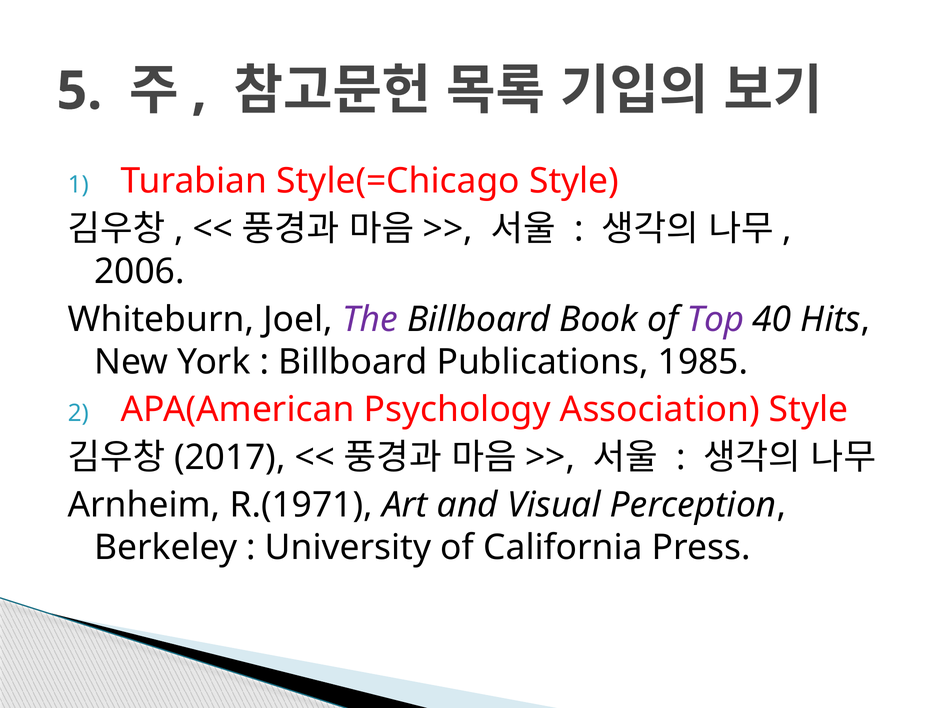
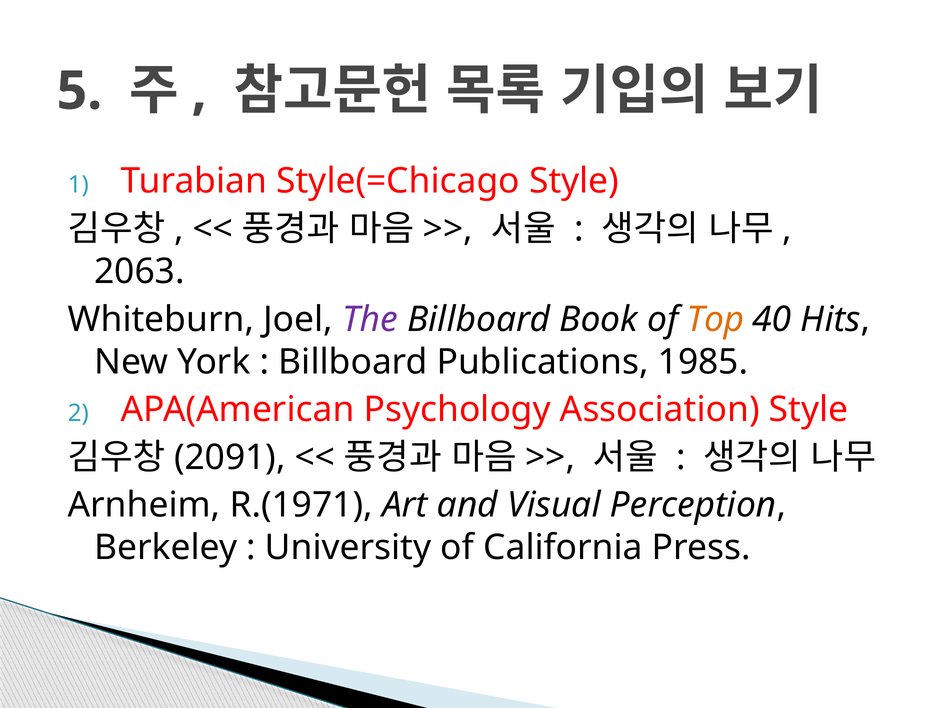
2006: 2006 -> 2063
Top colour: purple -> orange
2017: 2017 -> 2091
